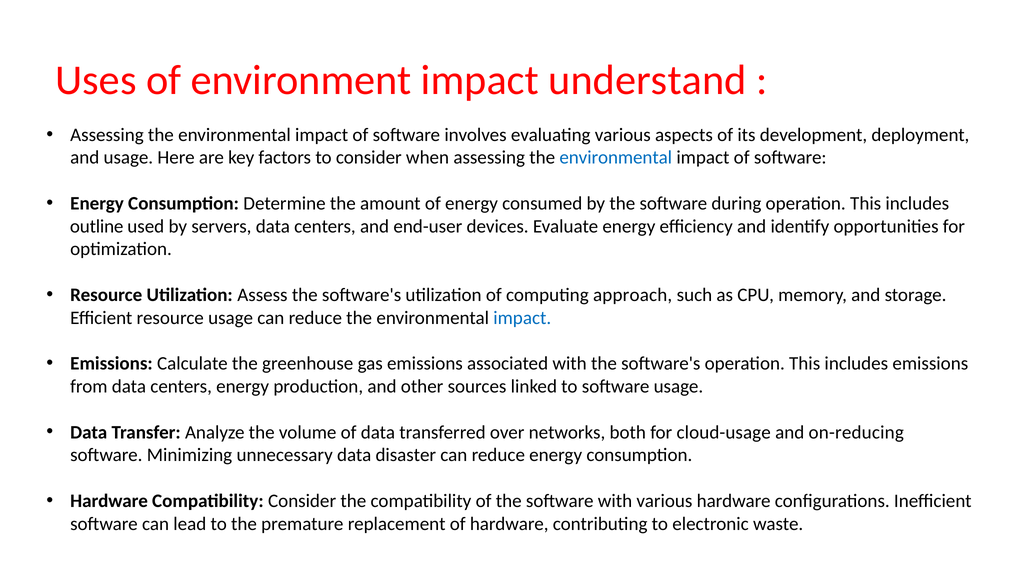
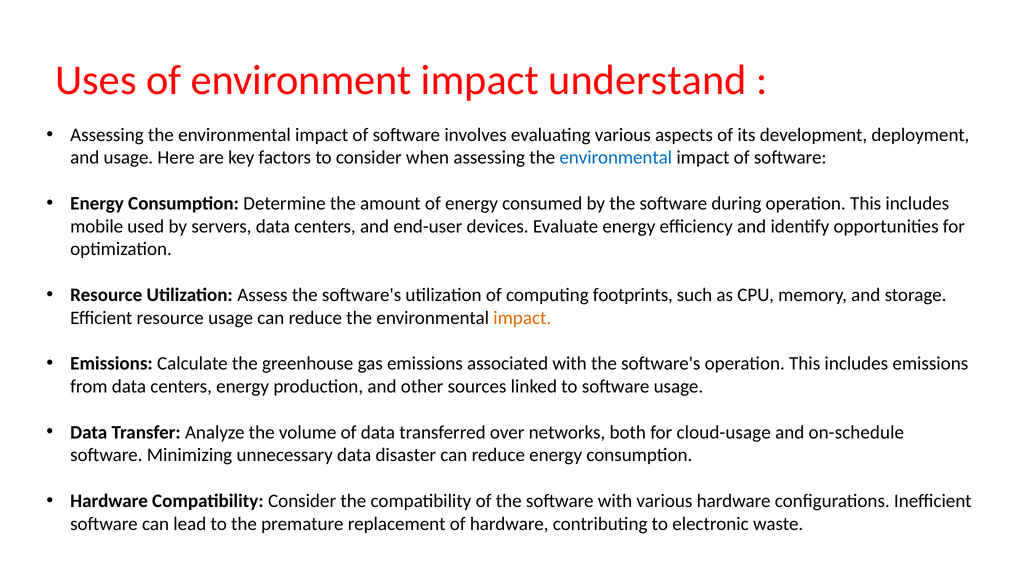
outline: outline -> mobile
approach: approach -> footprints
impact at (522, 318) colour: blue -> orange
on-reducing: on-reducing -> on-schedule
